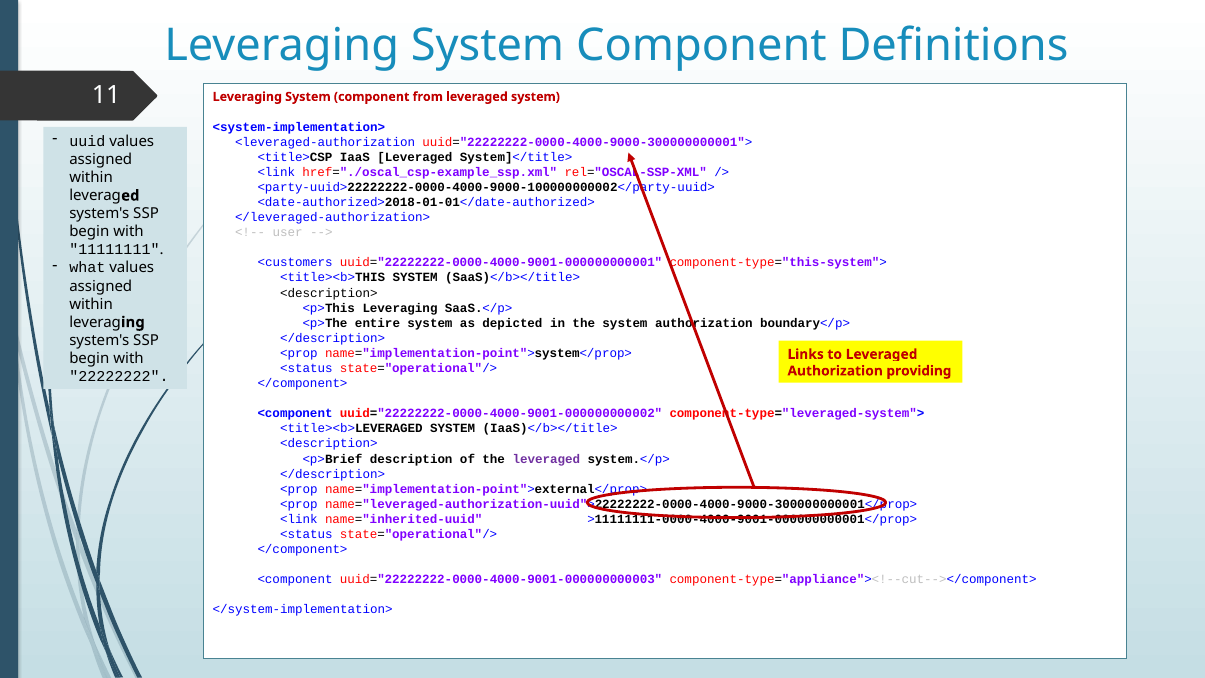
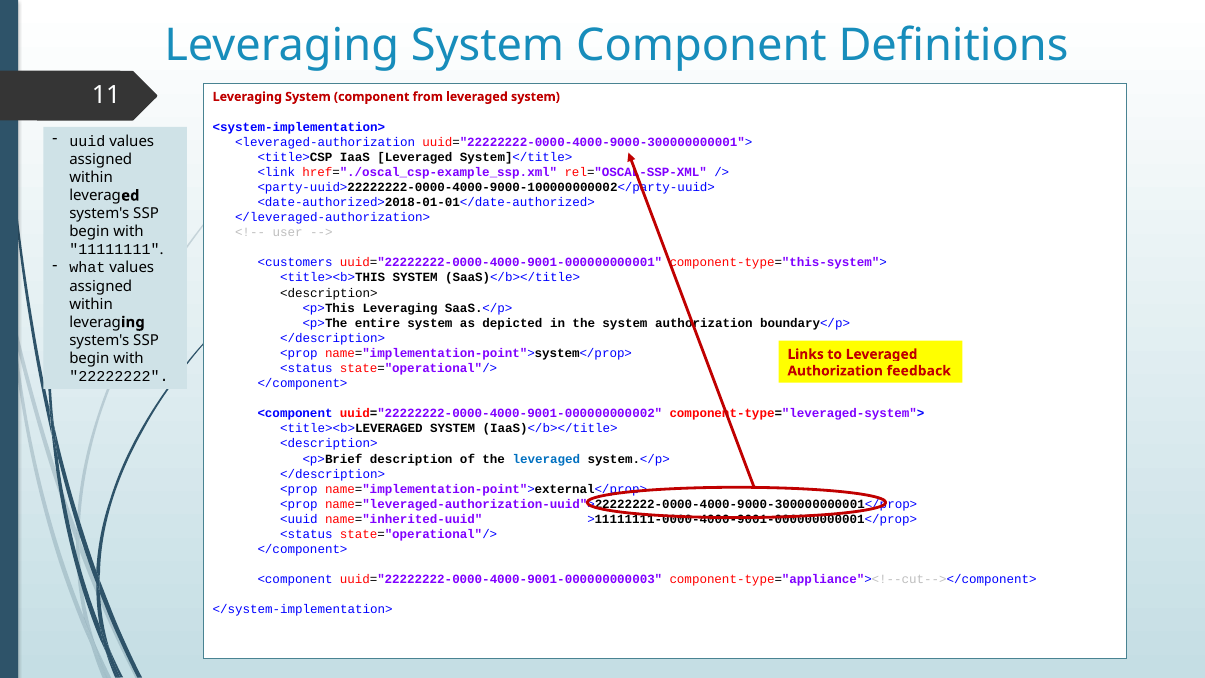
providing: providing -> feedback
leveraged at (546, 459) colour: purple -> blue
<link at (299, 519): <link -> <uuid
